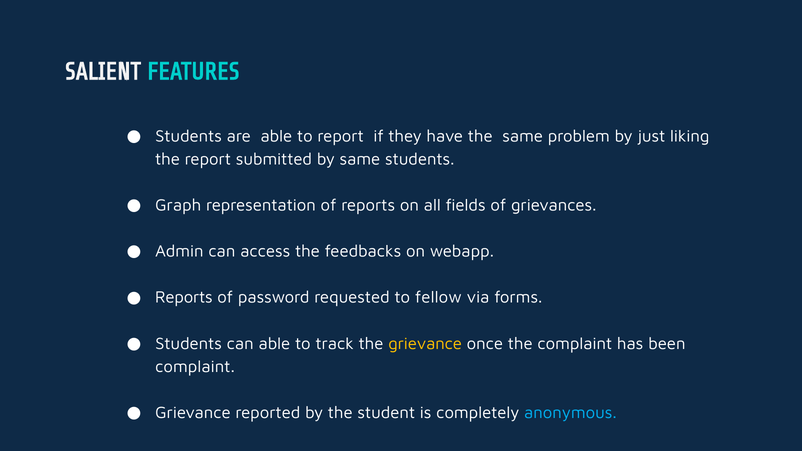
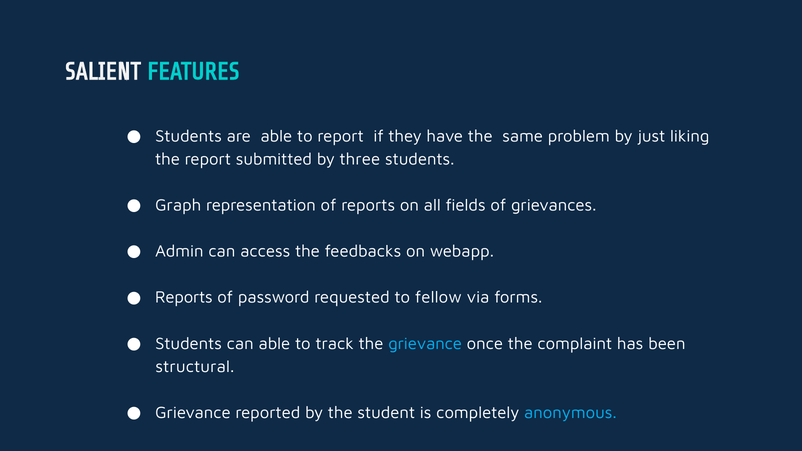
by same: same -> three
grievance at (425, 344) colour: yellow -> light blue
complaint at (195, 367): complaint -> structural
